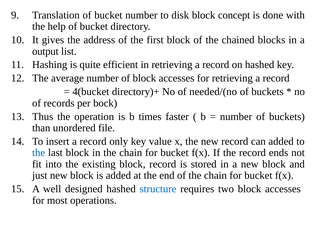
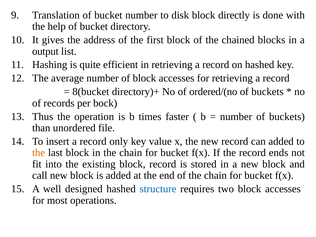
concept: concept -> directly
4(bucket: 4(bucket -> 8(bucket
needed/(no: needed/(no -> ordered/(no
the at (39, 153) colour: blue -> orange
just: just -> call
